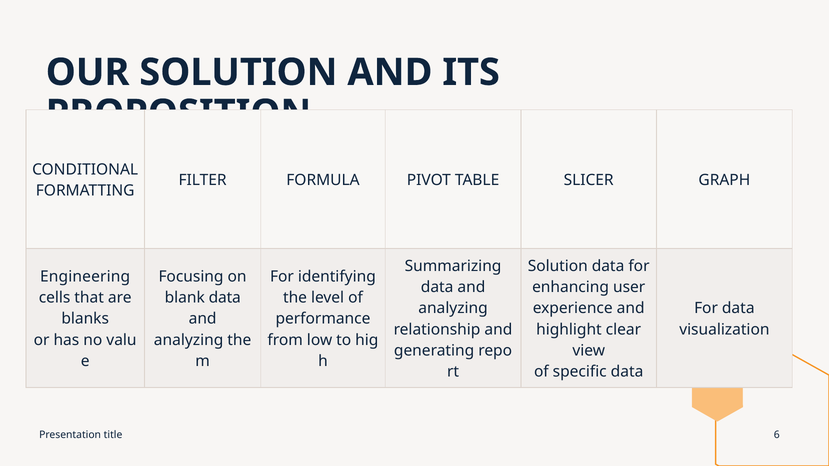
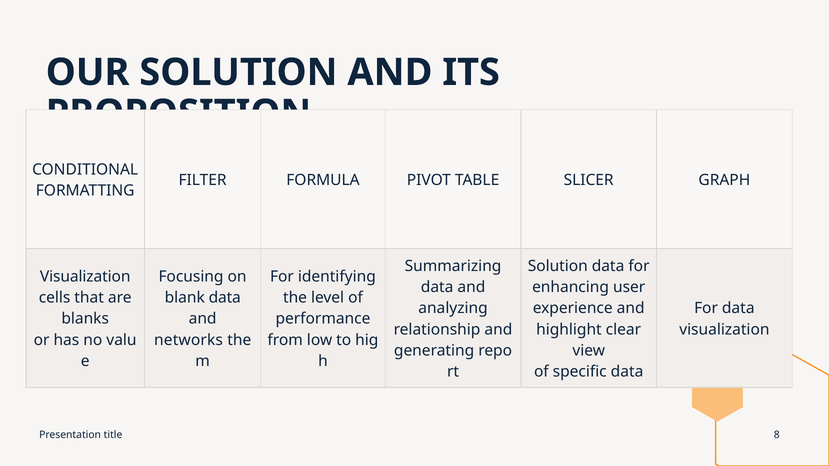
Engineering at (85, 277): Engineering -> Visualization
analyzing at (189, 340): analyzing -> networks
6: 6 -> 8
